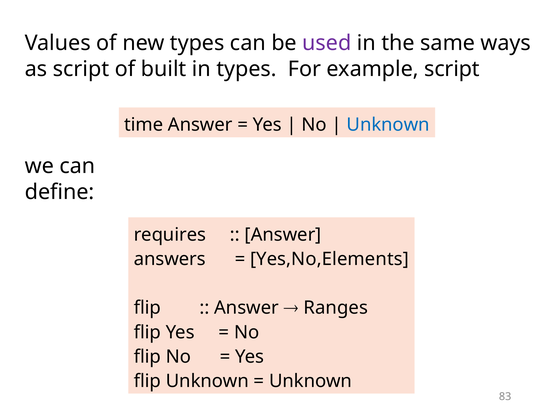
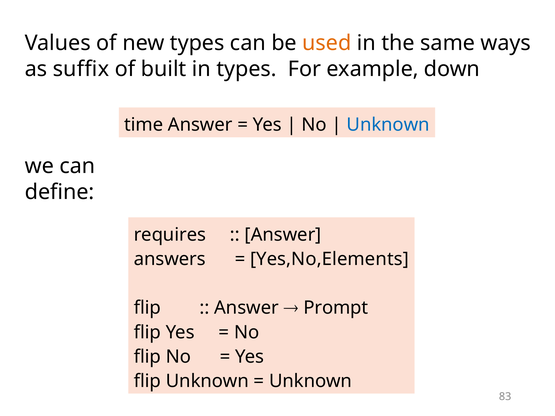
used colour: purple -> orange
as script: script -> suffix
example script: script -> down
Ranges: Ranges -> Prompt
